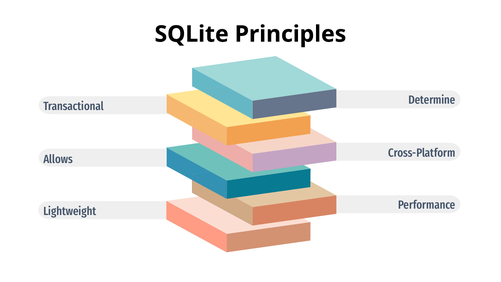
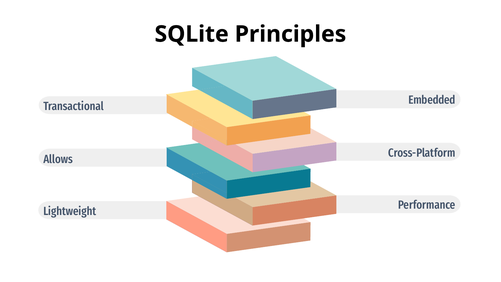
Determine: Determine -> Embedded
